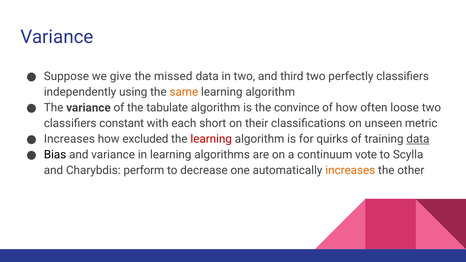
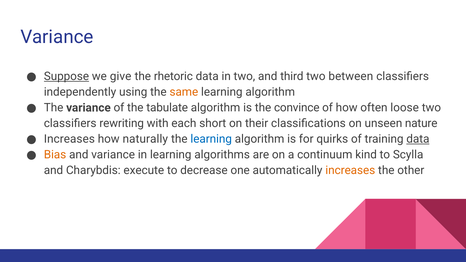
Suppose underline: none -> present
missed: missed -> rhetoric
perfectly: perfectly -> between
constant: constant -> rewriting
metric: metric -> nature
excluded: excluded -> naturally
learning at (211, 139) colour: red -> blue
Bias colour: black -> orange
vote: vote -> kind
perform: perform -> execute
